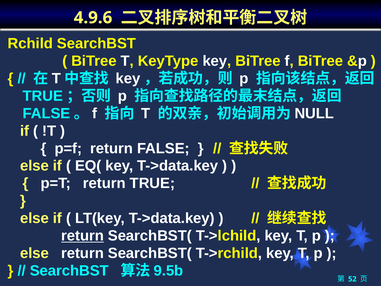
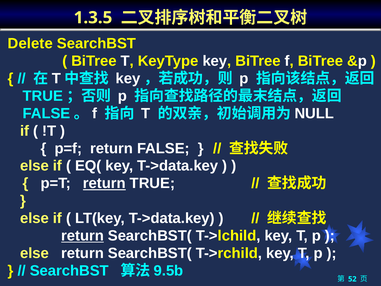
4.9.6: 4.9.6 -> 1.3.5
Rchild: Rchild -> Delete
return at (104, 183) underline: none -> present
